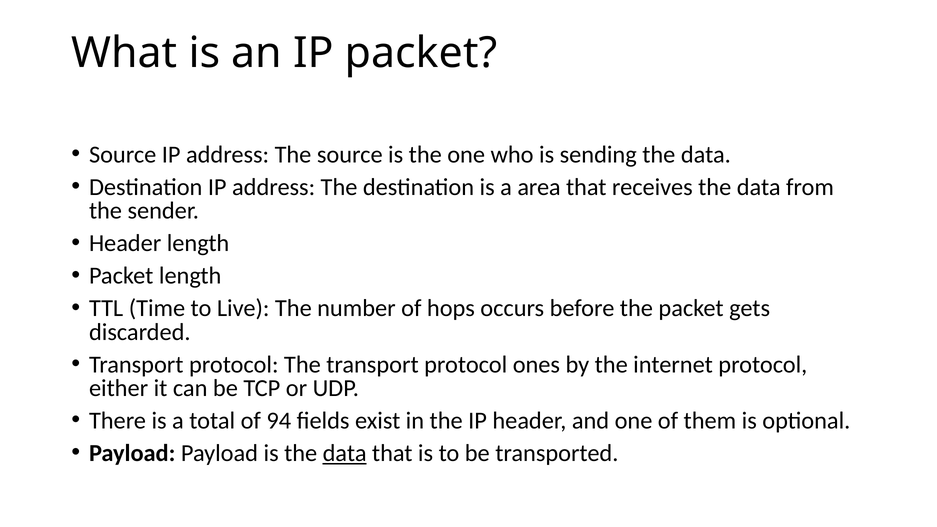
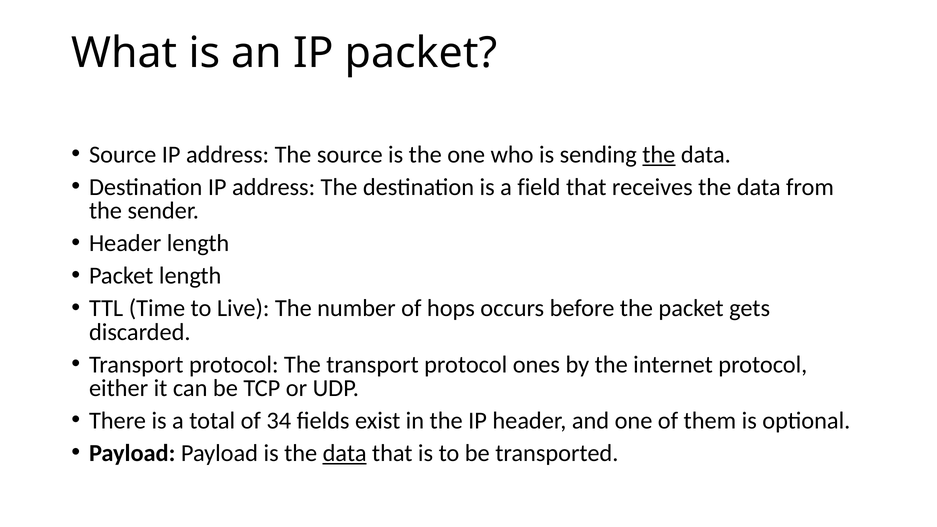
the at (659, 155) underline: none -> present
area: area -> field
94: 94 -> 34
